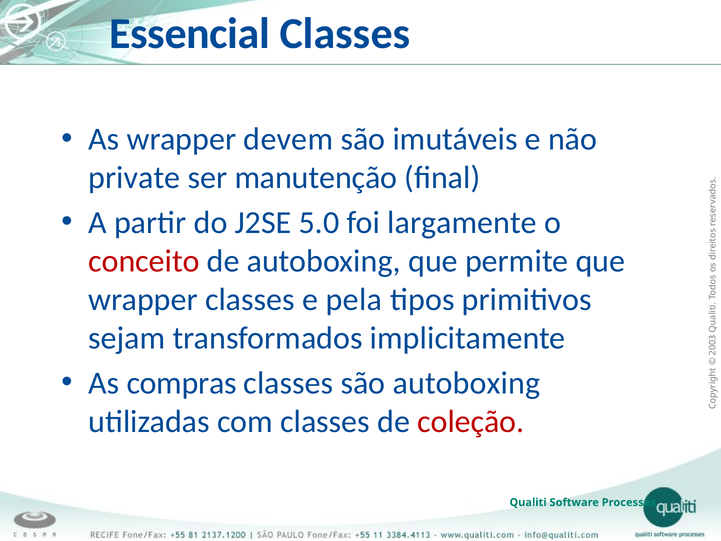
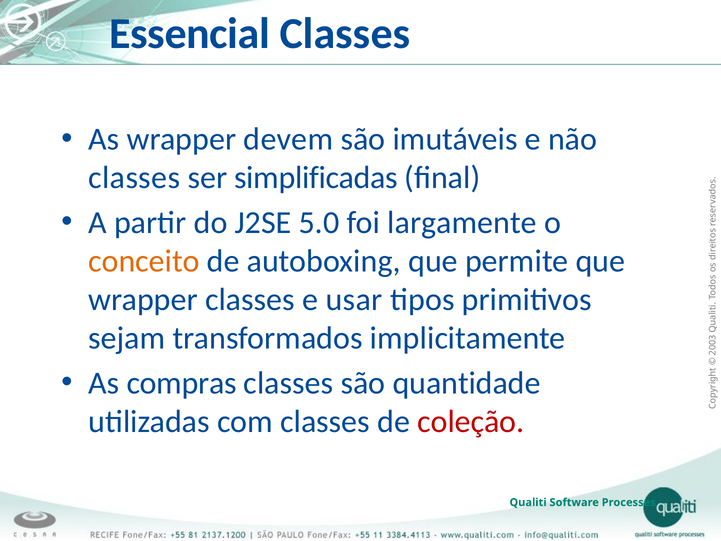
private at (134, 178): private -> classes
manutenção: manutenção -> simplificadas
conceito colour: red -> orange
pela: pela -> usar
são autoboxing: autoboxing -> quantidade
